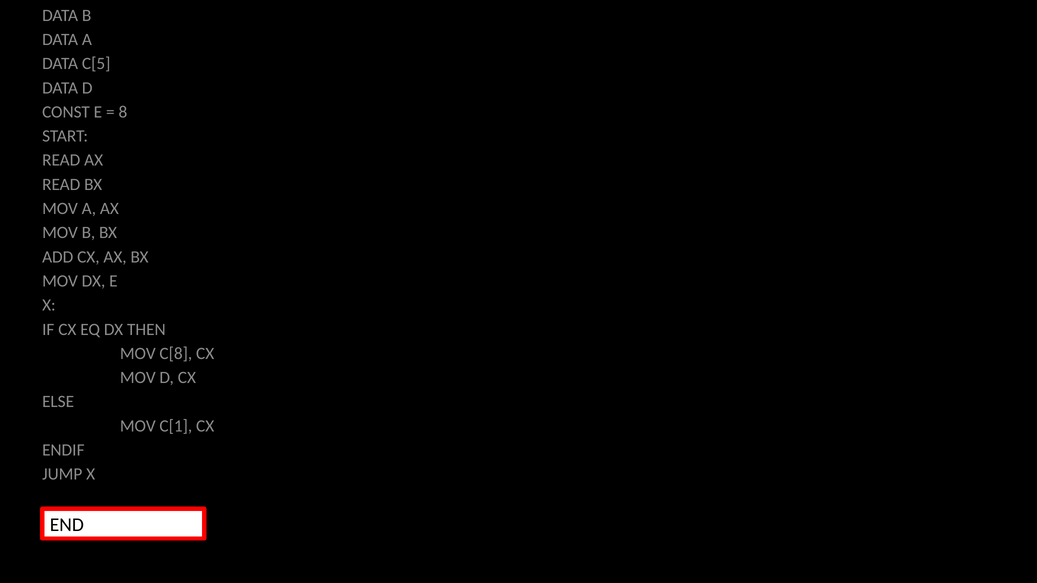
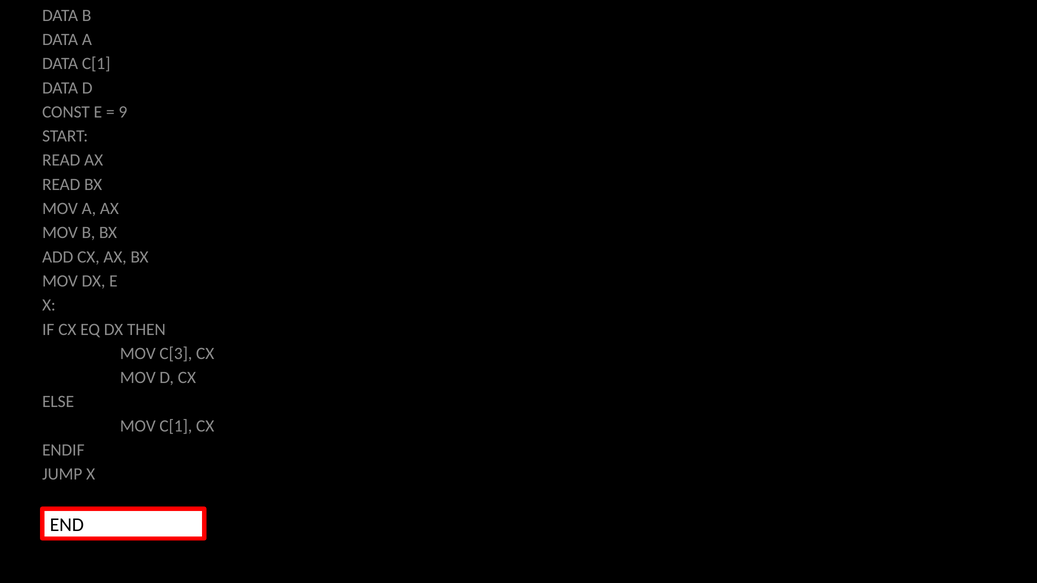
DATA C[5: C[5 -> C[1
8: 8 -> 9
C[8: C[8 -> C[3
